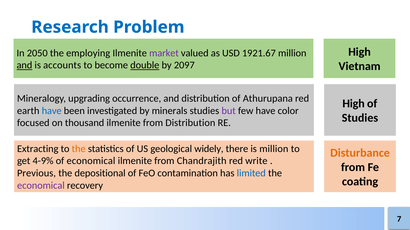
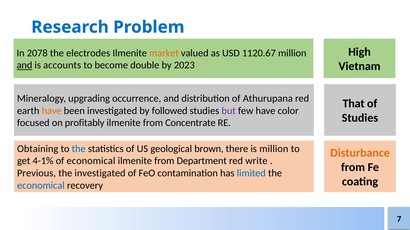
2050: 2050 -> 2078
employing: employing -> electrodes
market colour: purple -> orange
1921.67: 1921.67 -> 1120.67
double underline: present -> none
2097: 2097 -> 2023
High at (354, 104): High -> That
have at (52, 111) colour: blue -> orange
minerals: minerals -> followed
thousand: thousand -> profitably
from Distribution: Distribution -> Concentrate
Extracting: Extracting -> Obtaining
the at (79, 149) colour: orange -> blue
widely: widely -> brown
4-9%: 4-9% -> 4-1%
Chandrajith: Chandrajith -> Department
the depositional: depositional -> investigated
economical at (41, 186) colour: purple -> blue
